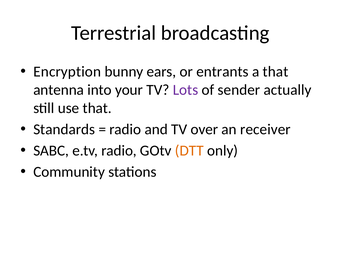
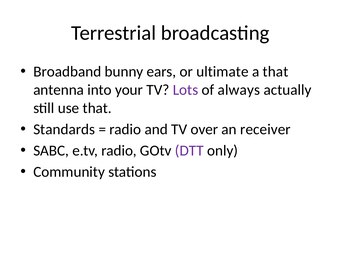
Encryption: Encryption -> Broadband
entrants: entrants -> ultimate
sender: sender -> always
DTT colour: orange -> purple
